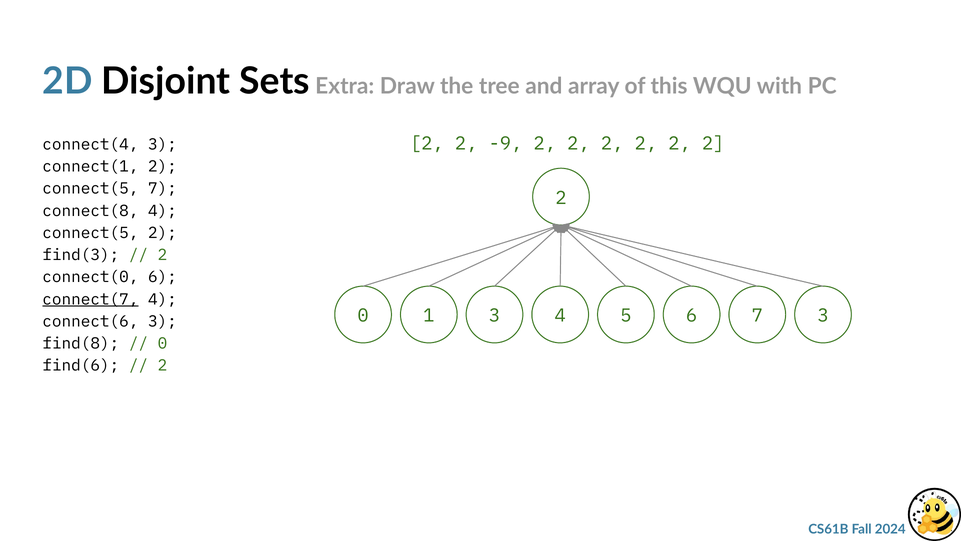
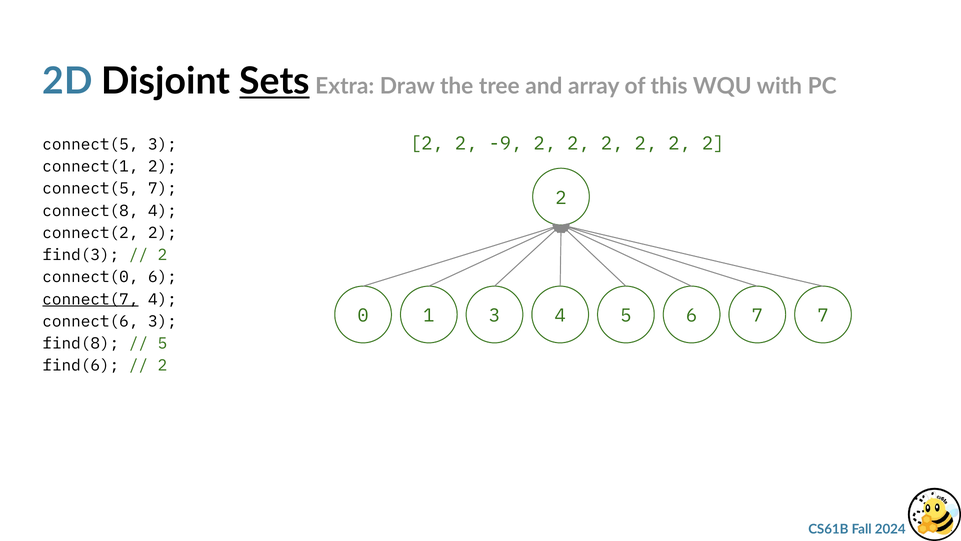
Sets underline: none -> present
connect(4 at (90, 144): connect(4 -> connect(5
connect(5 at (90, 233): connect(5 -> connect(2
3 3: 3 -> 7
0 at (162, 343): 0 -> 5
